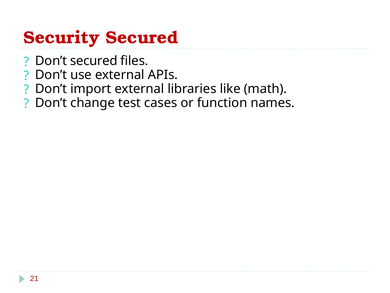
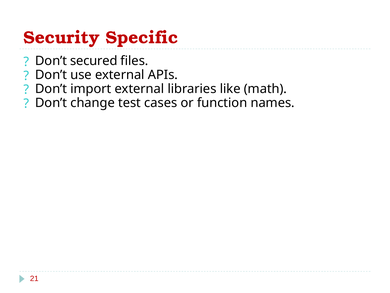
Security Secured: Secured -> Specific
